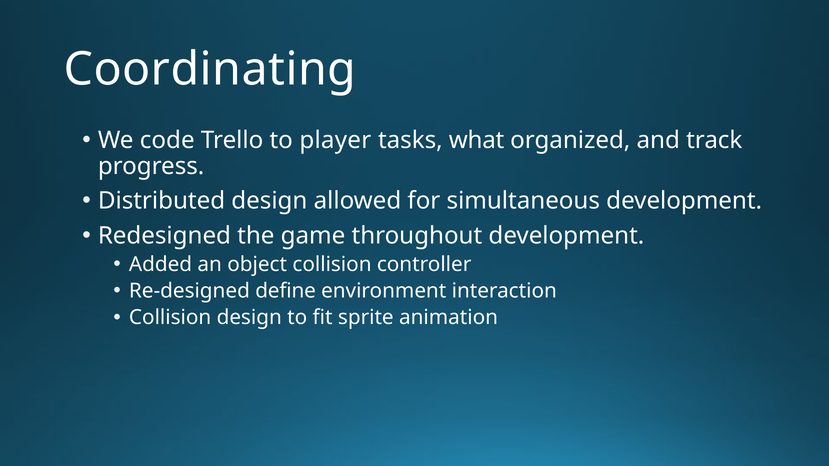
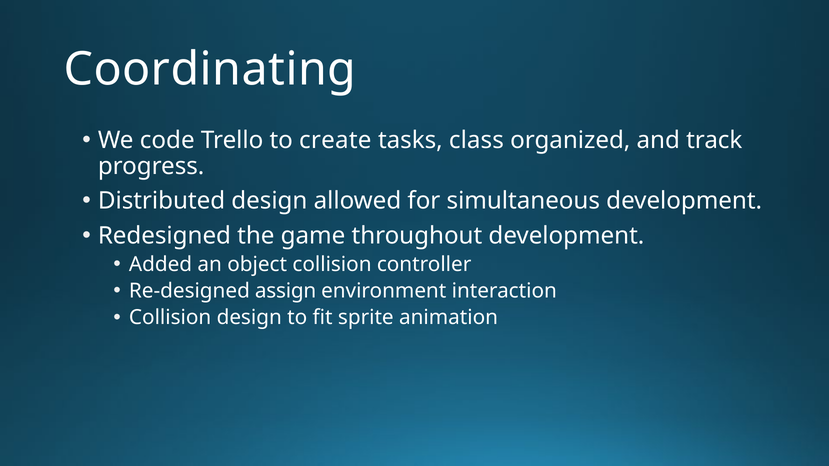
player: player -> create
what: what -> class
define: define -> assign
